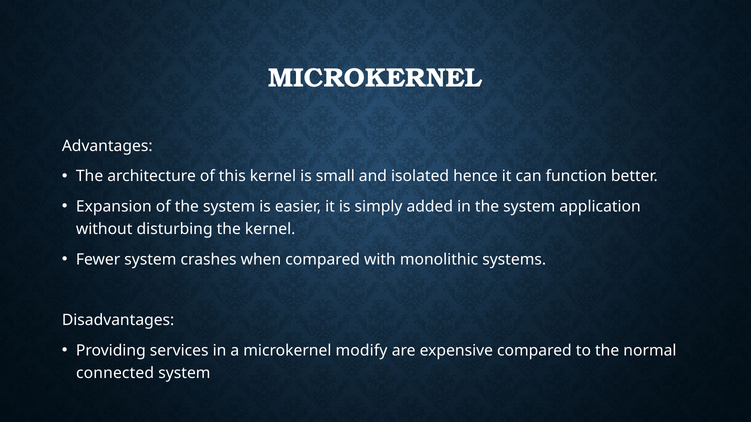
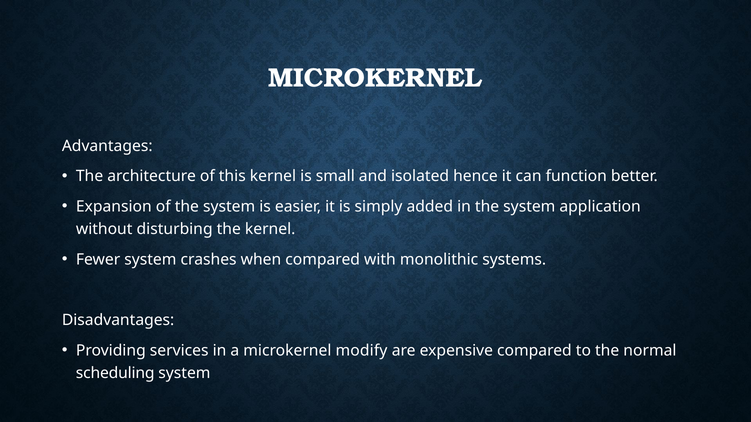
connected: connected -> scheduling
